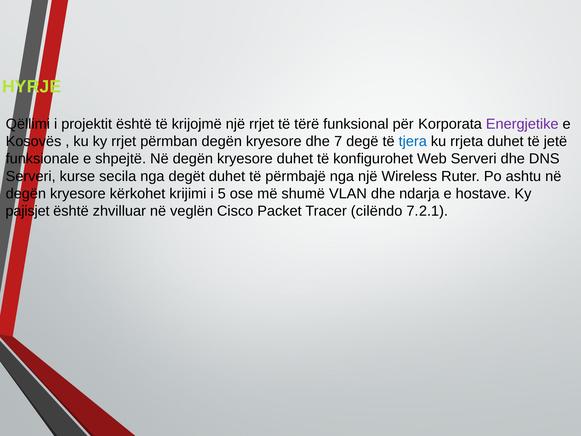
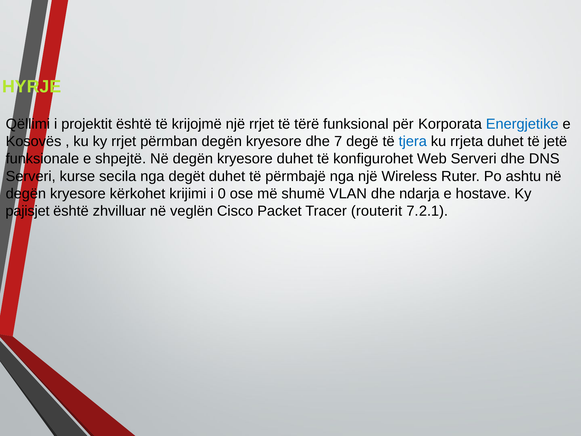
Energjetike colour: purple -> blue
5: 5 -> 0
cilëndo: cilëndo -> routerit
